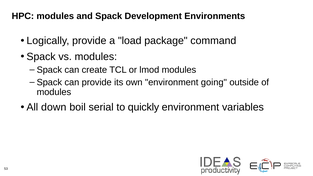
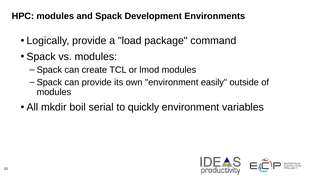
going: going -> easily
down: down -> mkdir
